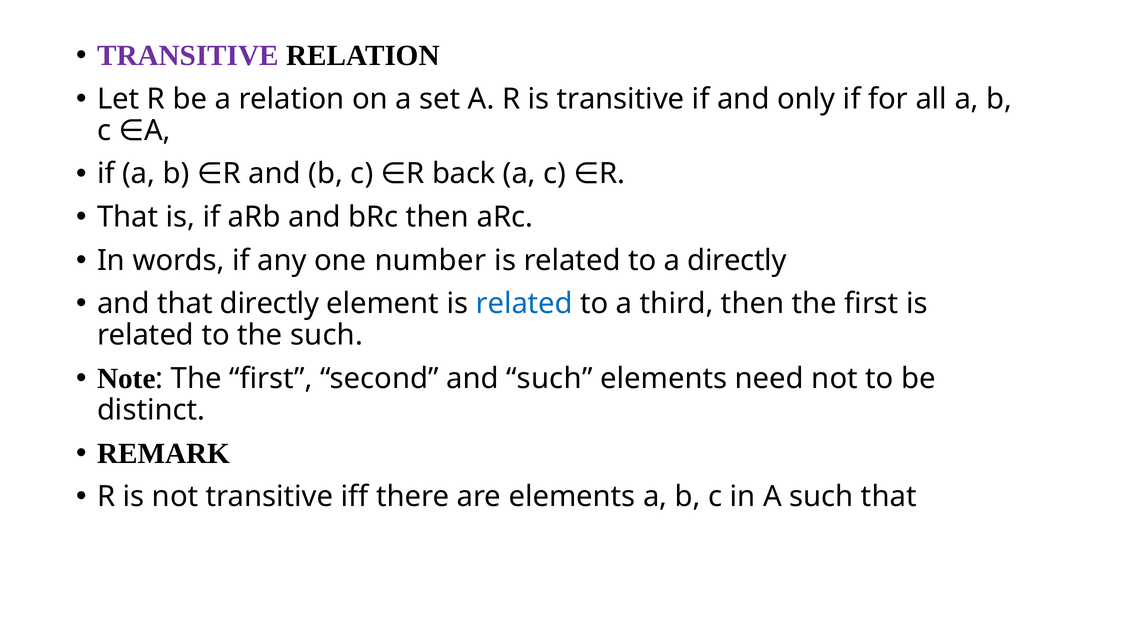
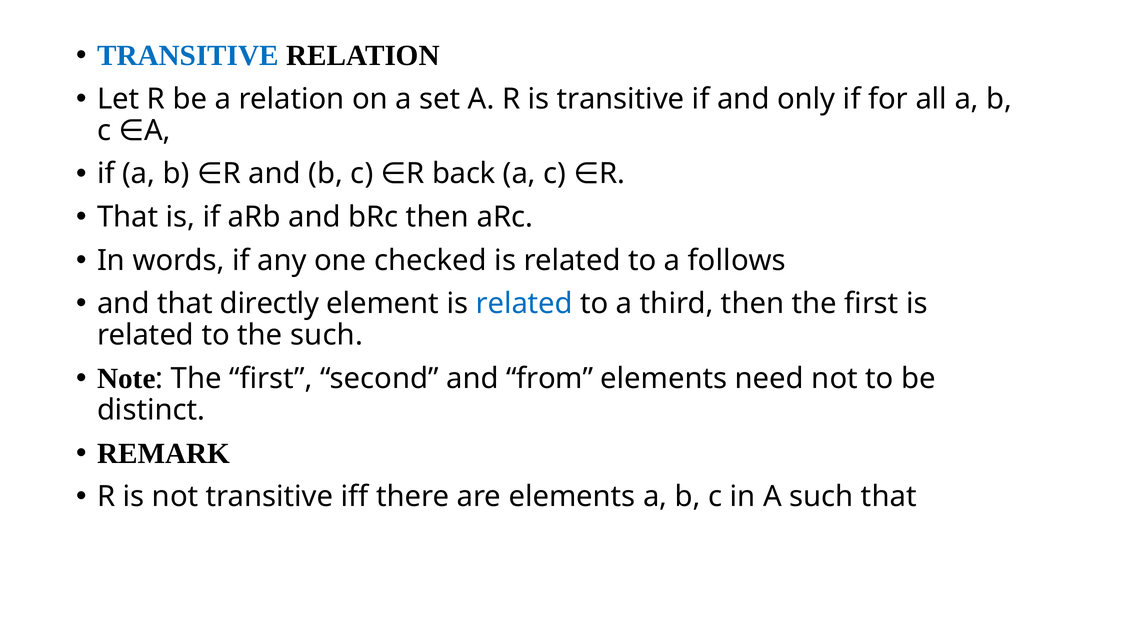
TRANSITIVE at (188, 56) colour: purple -> blue
number: number -> checked
a directly: directly -> follows
and such: such -> from
